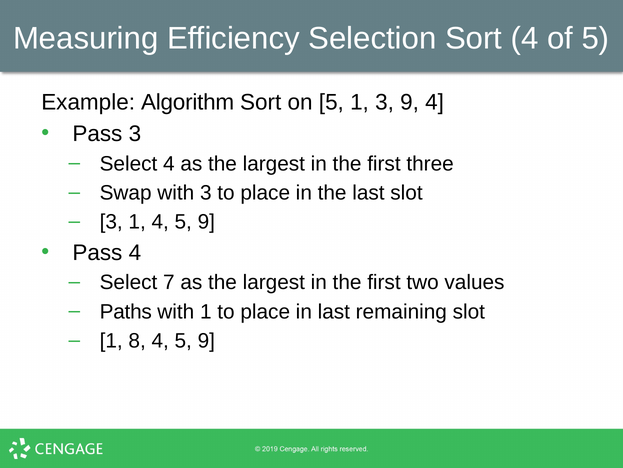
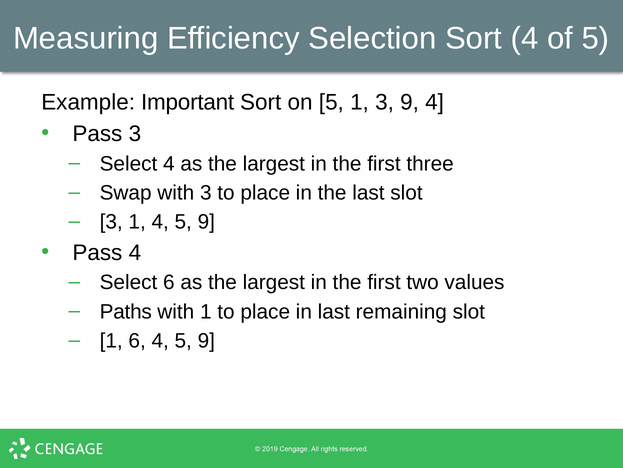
Algorithm: Algorithm -> Important
Select 7: 7 -> 6
1 8: 8 -> 6
